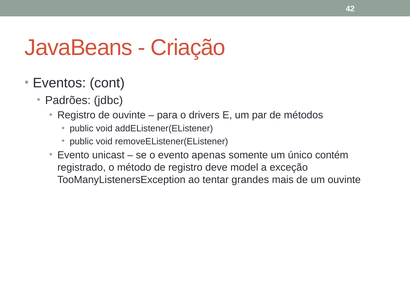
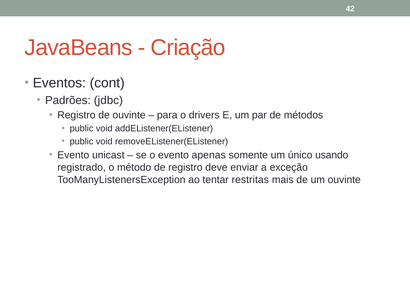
contém: contém -> usando
model: model -> enviar
grandes: grandes -> restritas
